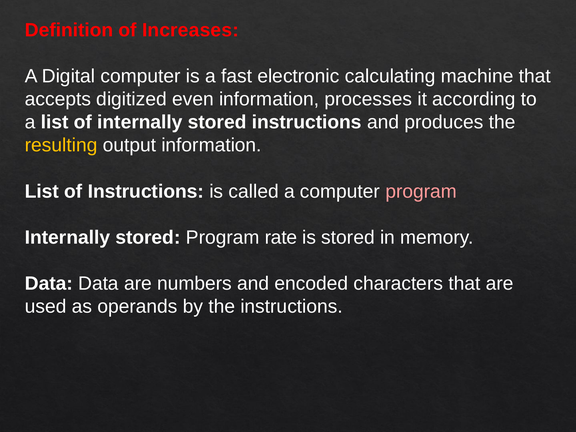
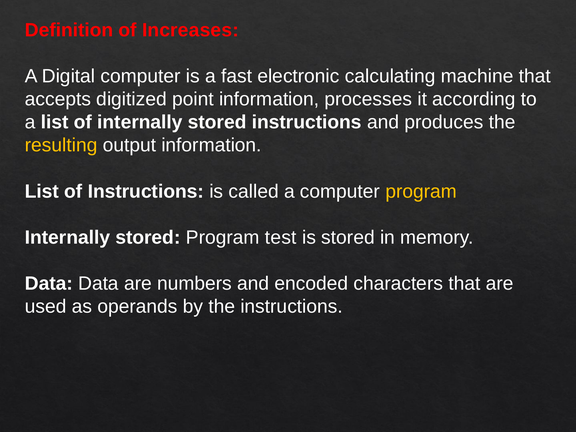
even: even -> point
program at (421, 191) colour: pink -> yellow
rate: rate -> test
